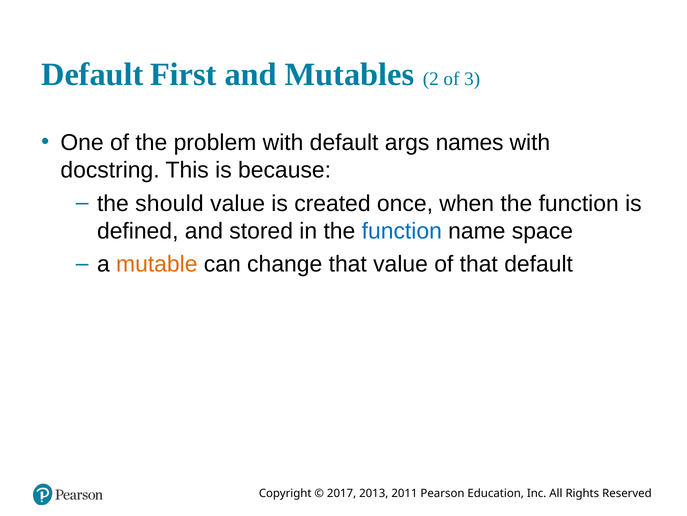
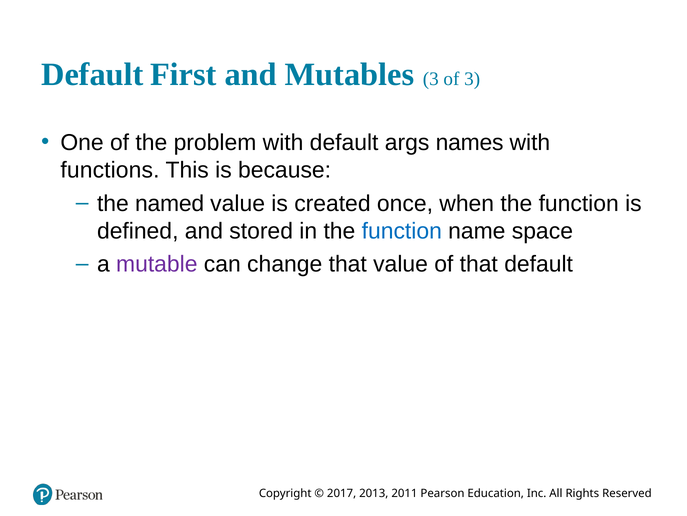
Mutables 2: 2 -> 3
docstring: docstring -> functions
should: should -> named
mutable colour: orange -> purple
